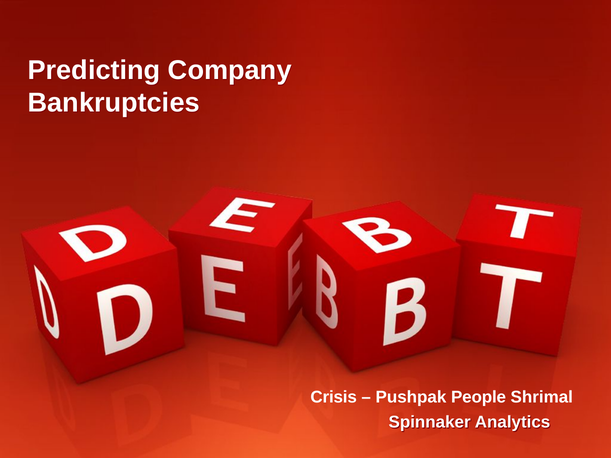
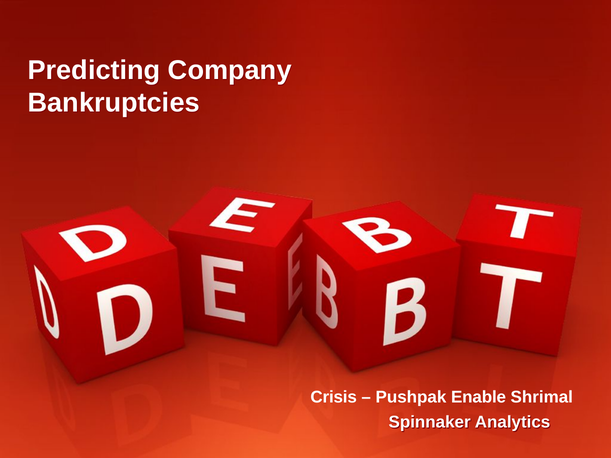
People: People -> Enable
